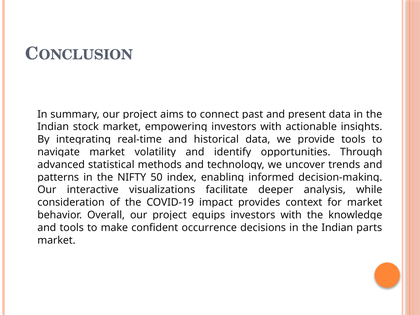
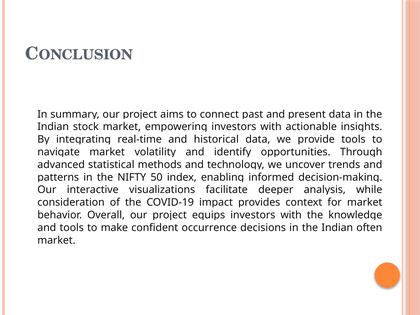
parts: parts -> often
